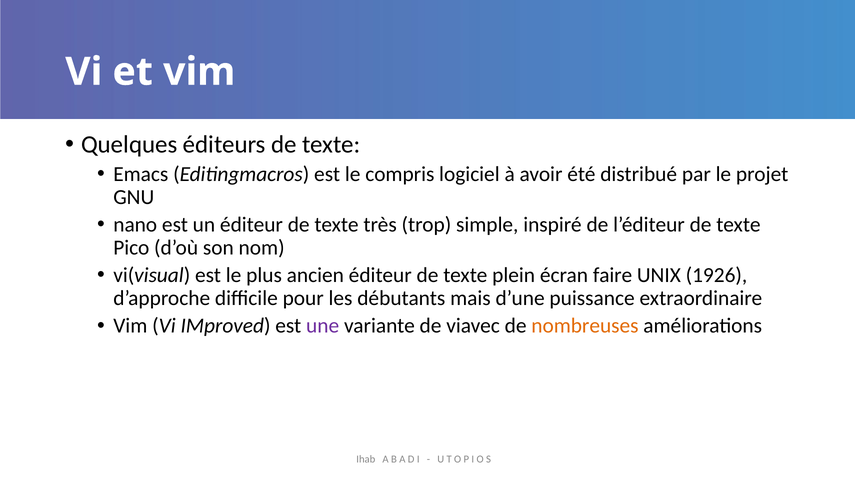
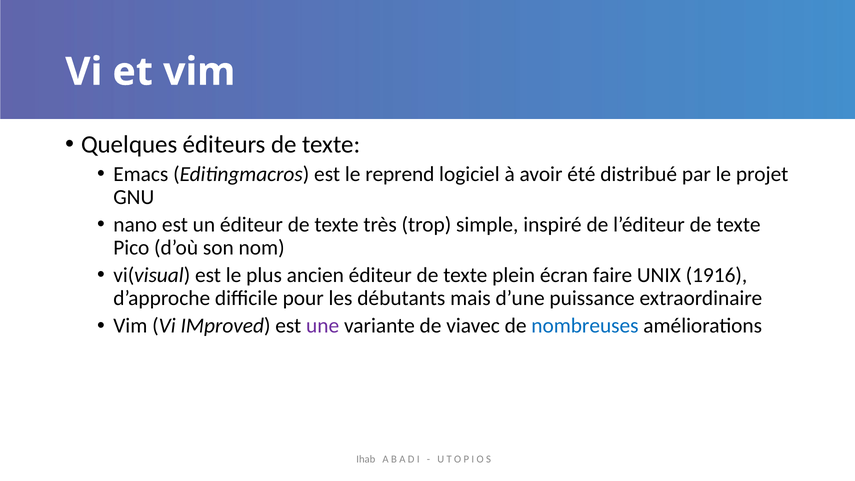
compris: compris -> reprend
1926: 1926 -> 1916
nombreuses colour: orange -> blue
